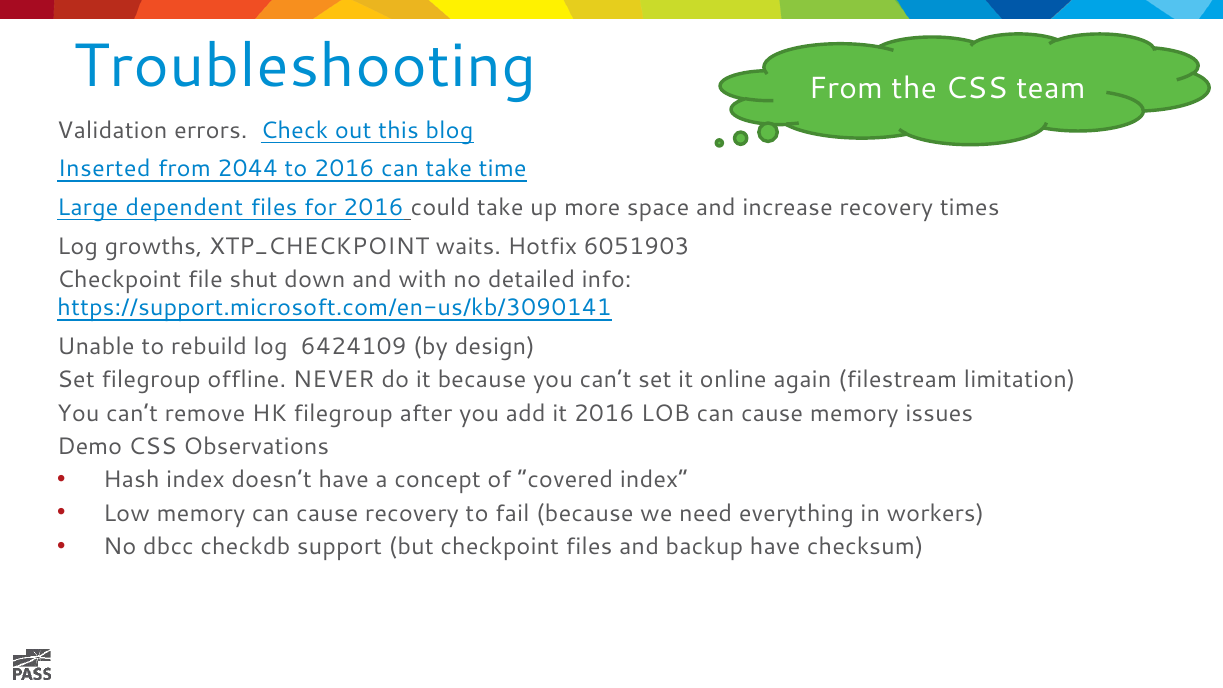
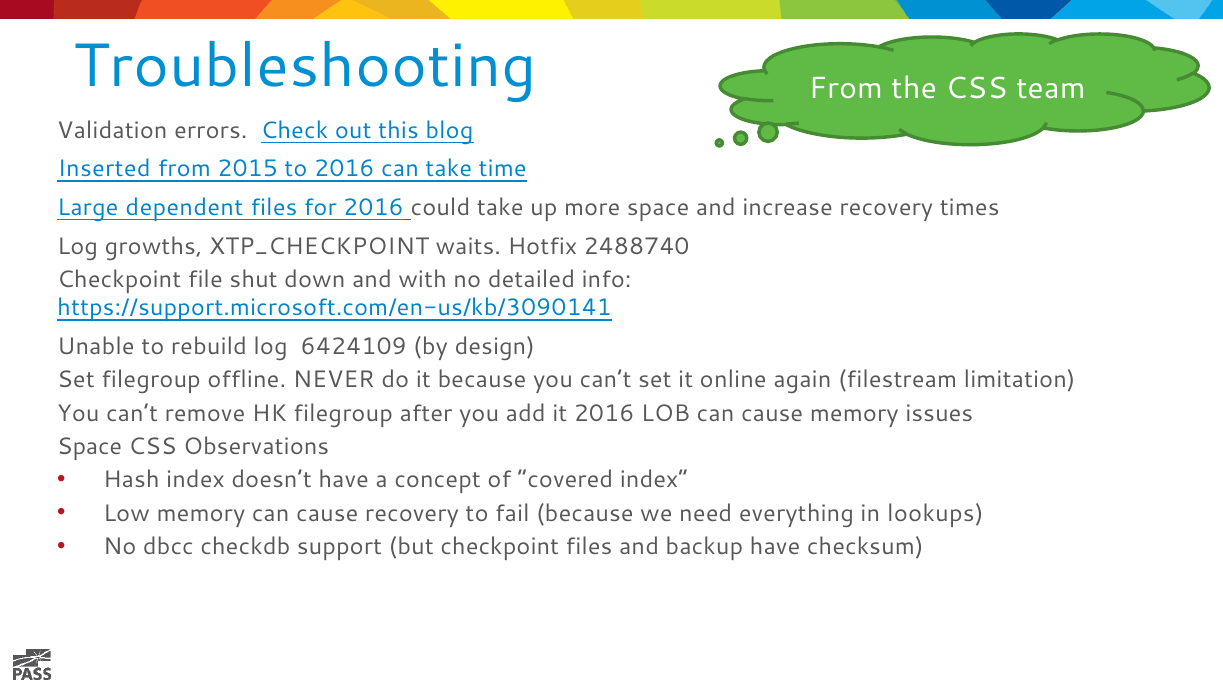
2044: 2044 -> 2015
6051903: 6051903 -> 2488740
Demo at (90, 447): Demo -> Space
workers: workers -> lookups
